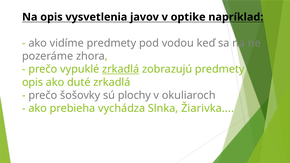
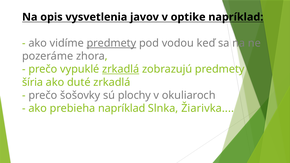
predmety at (111, 43) underline: none -> present
opis at (33, 82): opis -> šíria
prebieha vychádza: vychádza -> napríklad
